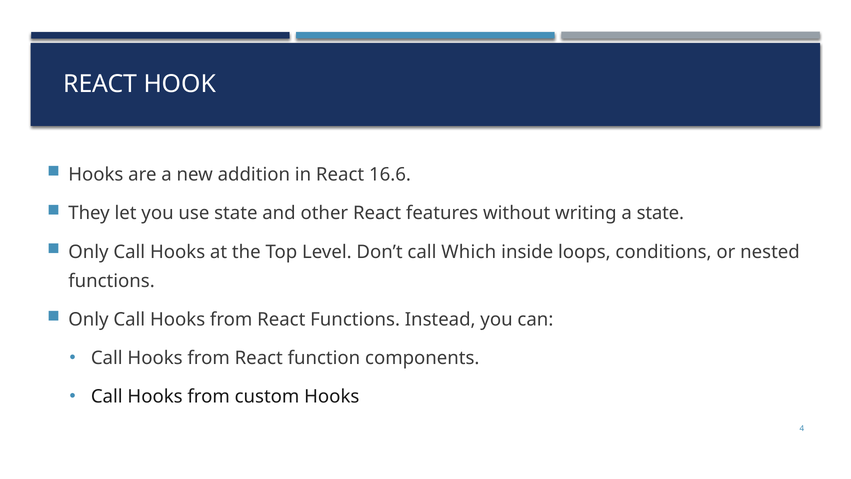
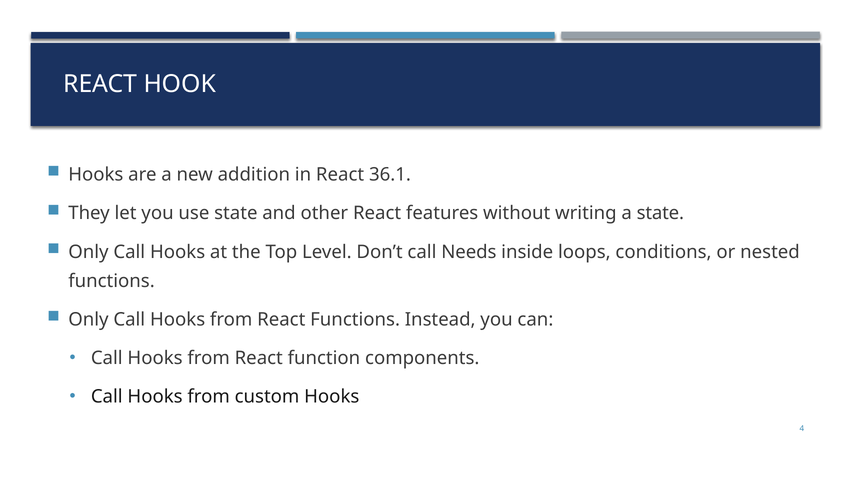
16.6: 16.6 -> 36.1
Which: Which -> Needs
